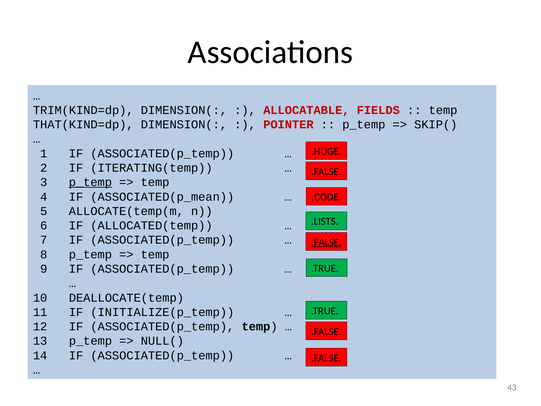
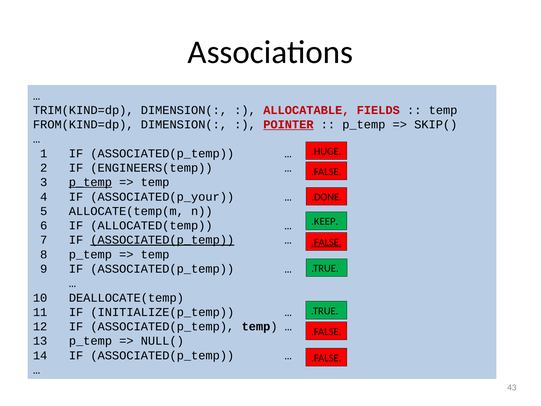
THAT(KIND=dp: THAT(KIND=dp -> FROM(KIND=dp
POINTER underline: none -> present
ITERATING(temp: ITERATING(temp -> ENGINEERS(temp
ASSOCIATED(p_mean: ASSOCIATED(p_mean -> ASSOCIATED(p_your
.CODE: .CODE -> .DONE
.LISTS: .LISTS -> .KEEP
ASSOCIATED(p_temp at (162, 240) underline: none -> present
